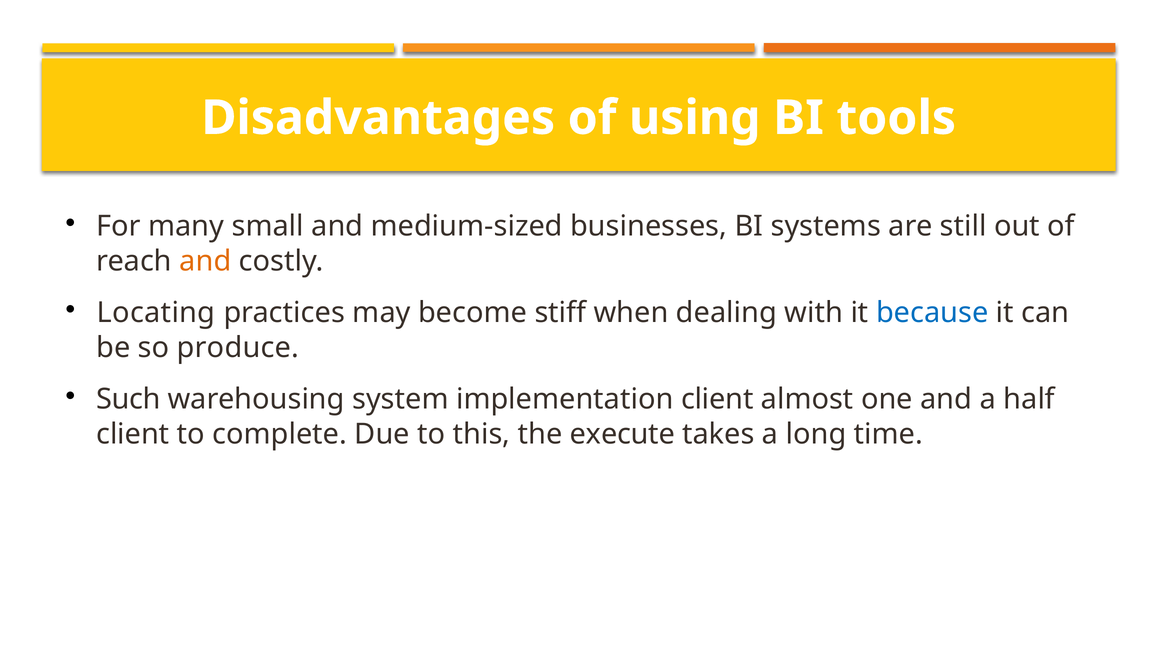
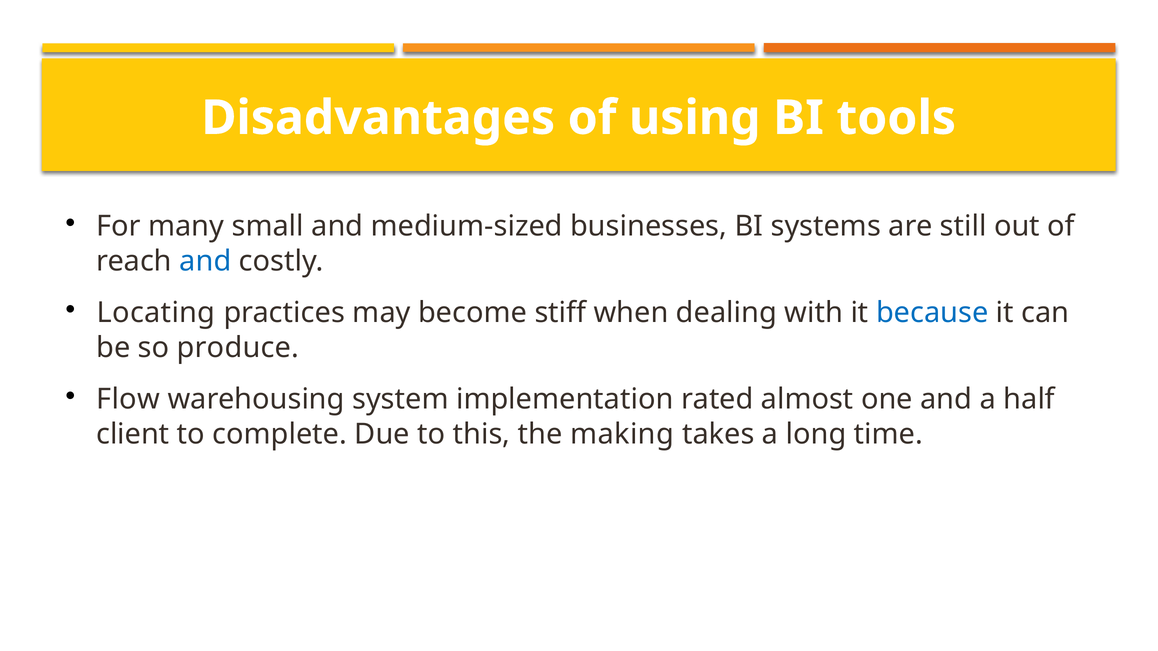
and at (205, 261) colour: orange -> blue
Such: Such -> Flow
implementation client: client -> rated
execute: execute -> making
